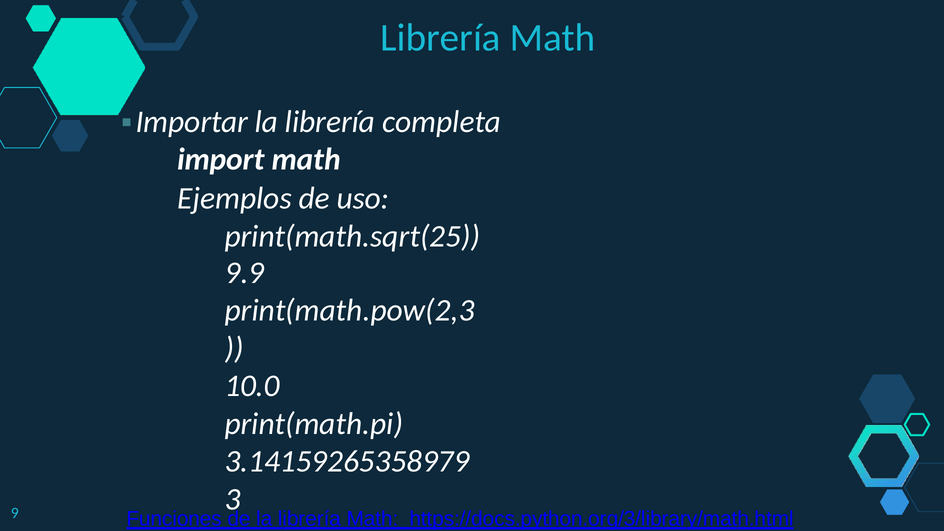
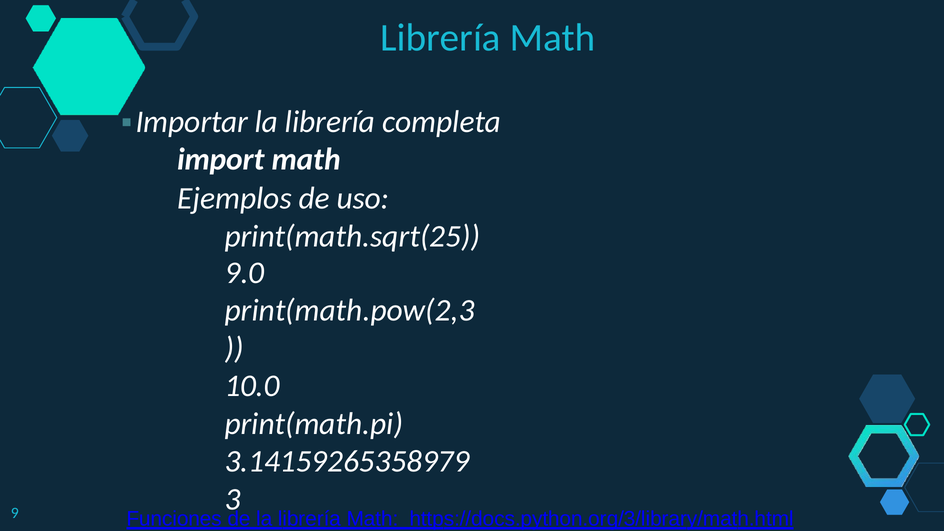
9.9: 9.9 -> 9.0
